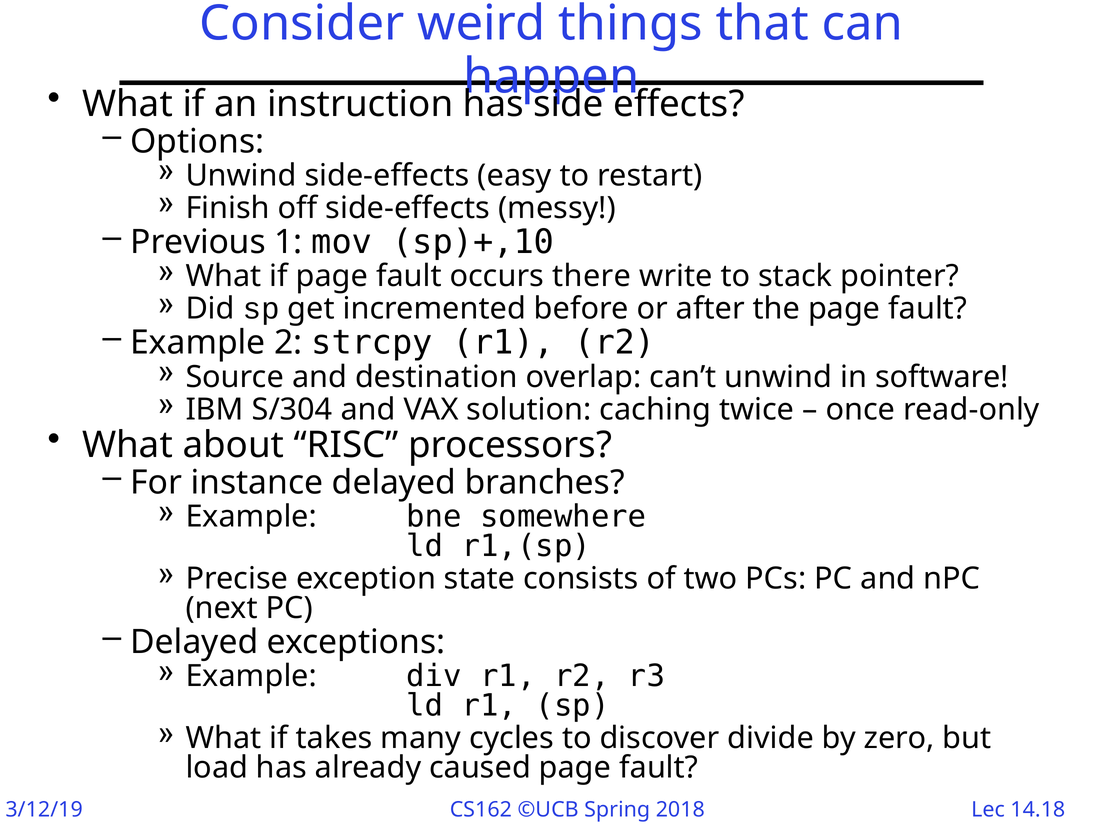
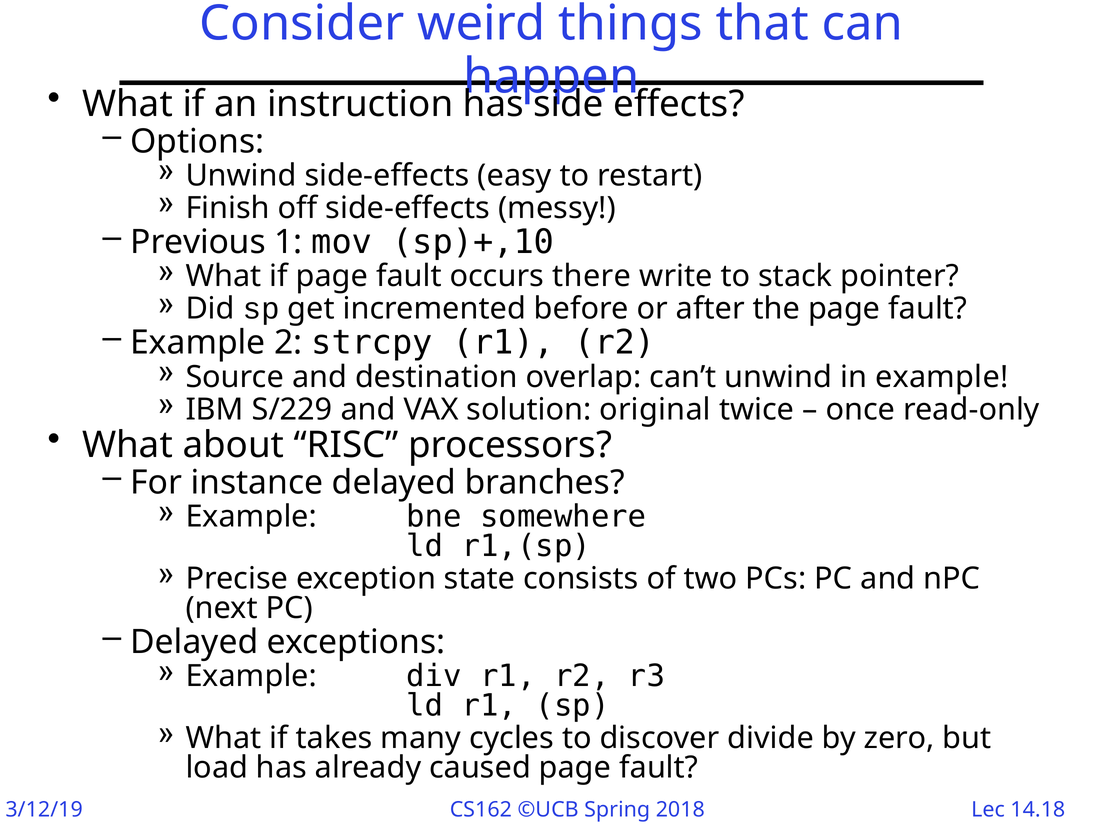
in software: software -> example
S/304: S/304 -> S/229
caching: caching -> original
